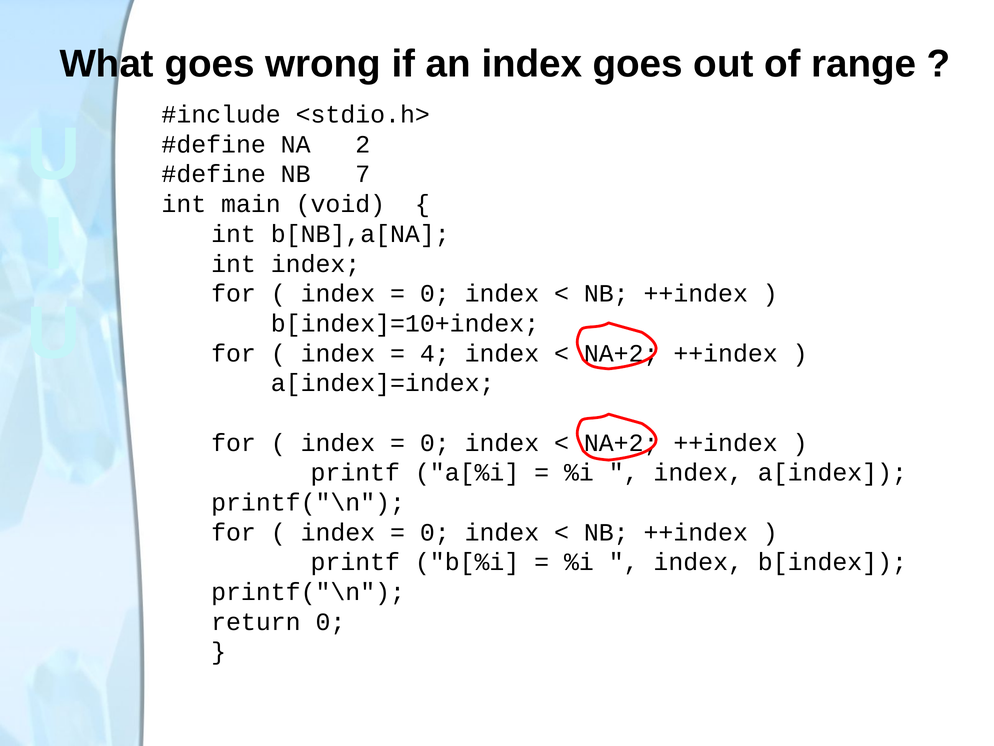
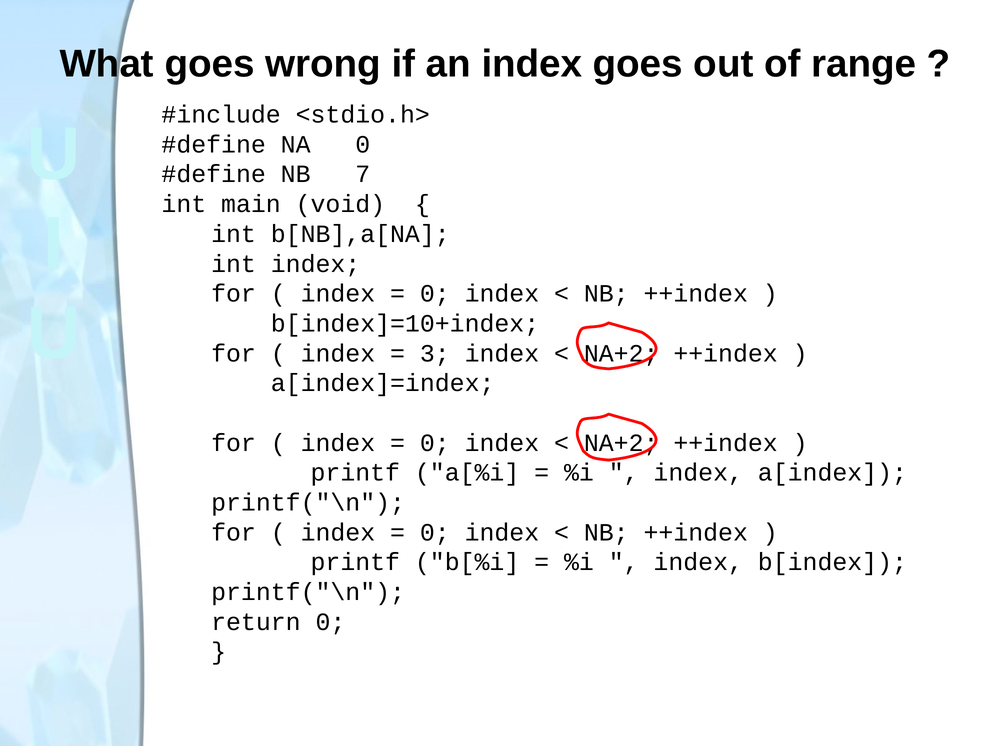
NA 2: 2 -> 0
4: 4 -> 3
